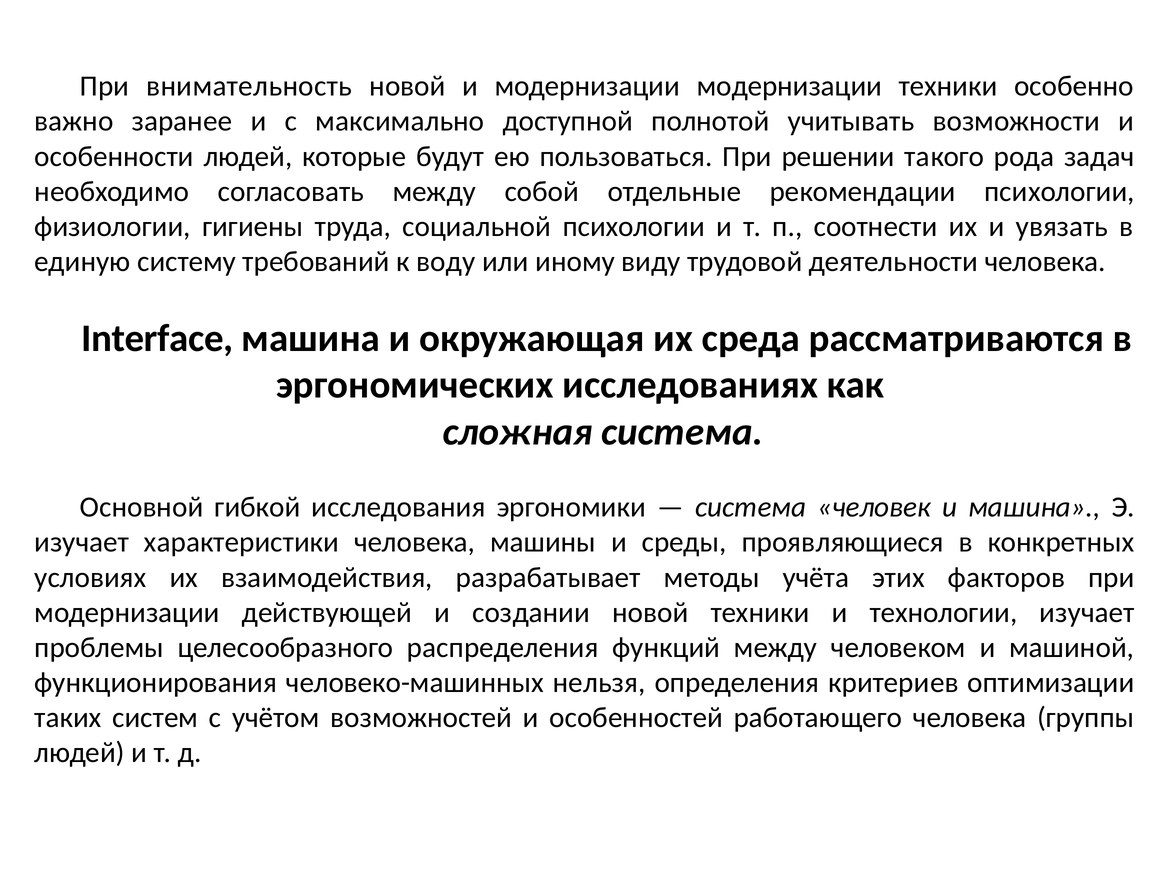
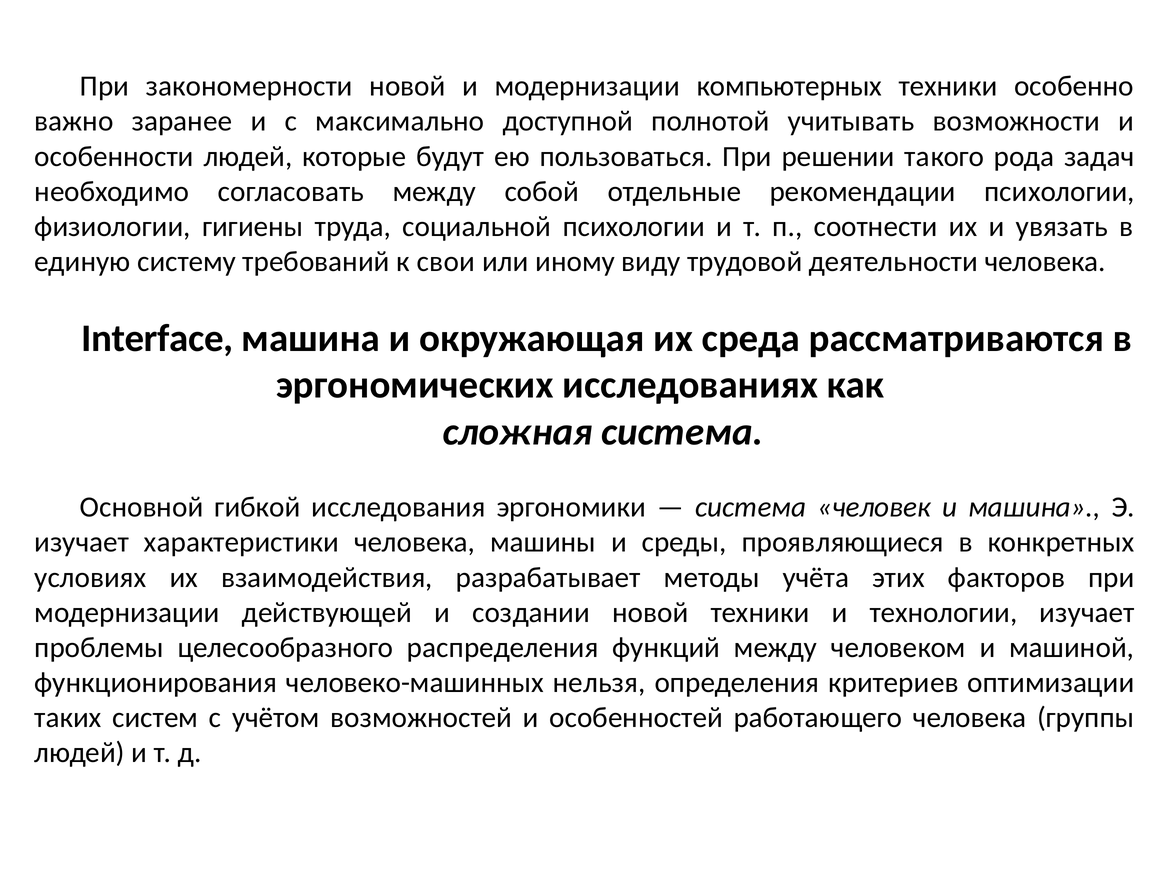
внимательность: внимательность -> закономерности
модернизации модернизации: модернизации -> компьютерных
воду: воду -> свои
